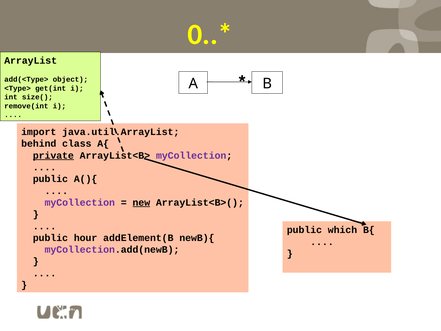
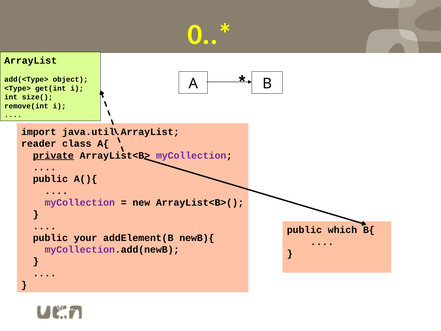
behind: behind -> reader
new underline: present -> none
hour: hour -> your
